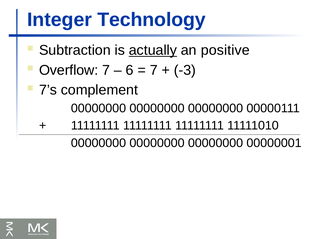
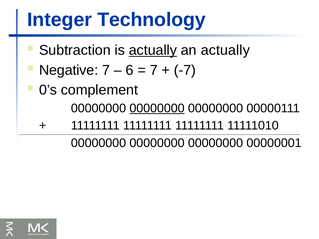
an positive: positive -> actually
Overflow: Overflow -> Negative
-3: -3 -> -7
7’s: 7’s -> 0’s
00000000 at (157, 108) underline: none -> present
